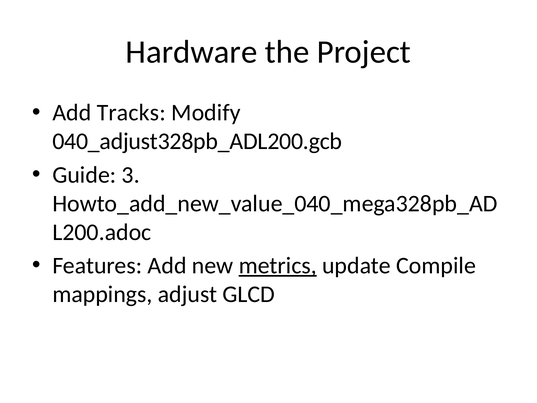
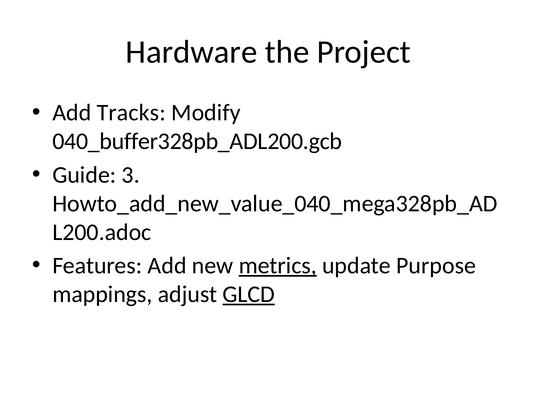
040_adjust328pb_ADL200.gcb: 040_adjust328pb_ADL200.gcb -> 040_buffer328pb_ADL200.gcb
Compile: Compile -> Purpose
GLCD underline: none -> present
